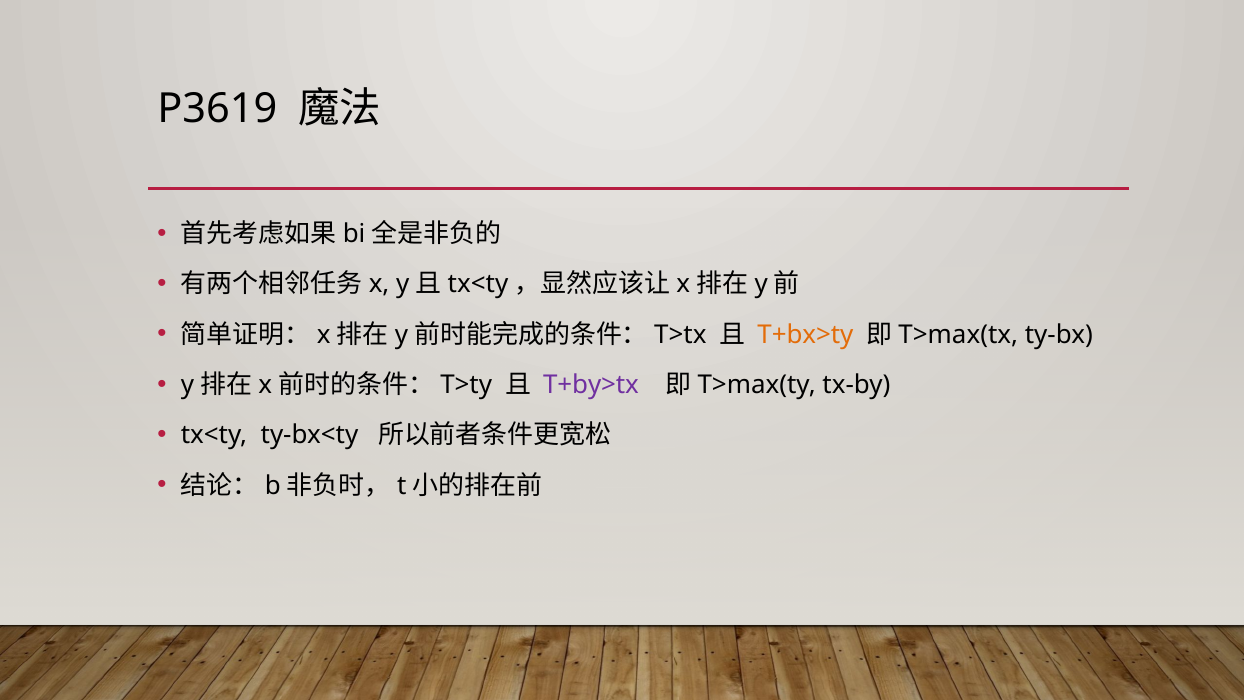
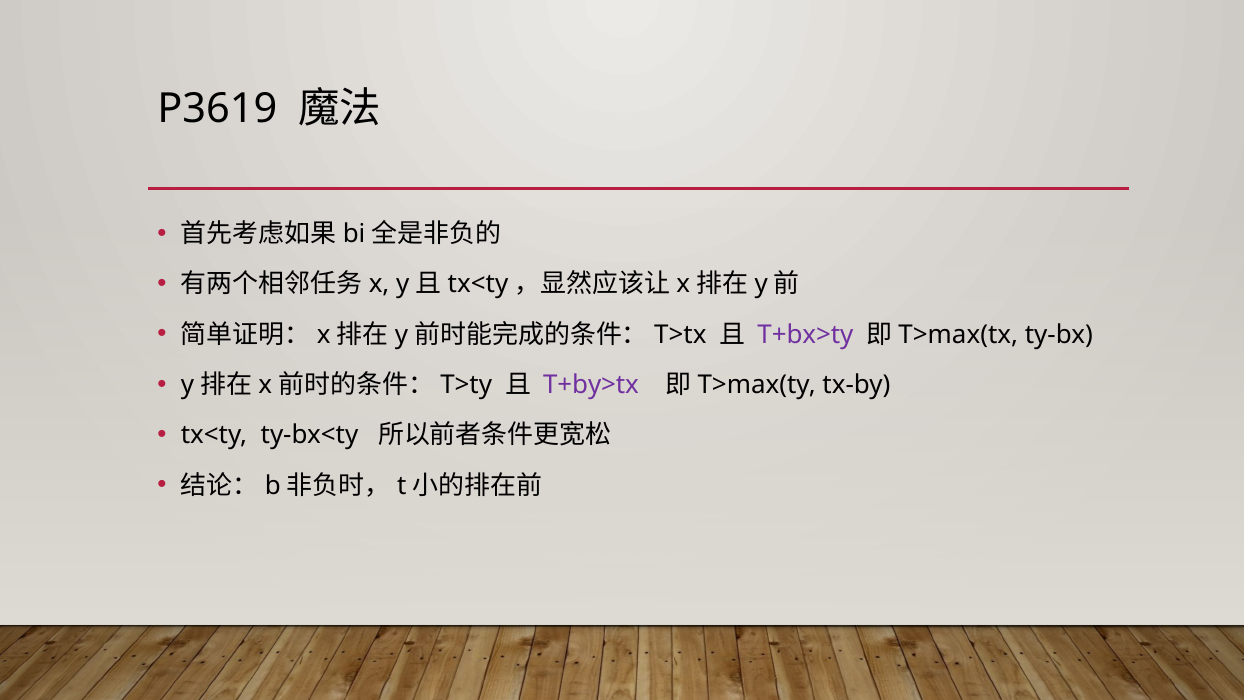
T+bx>ty colour: orange -> purple
